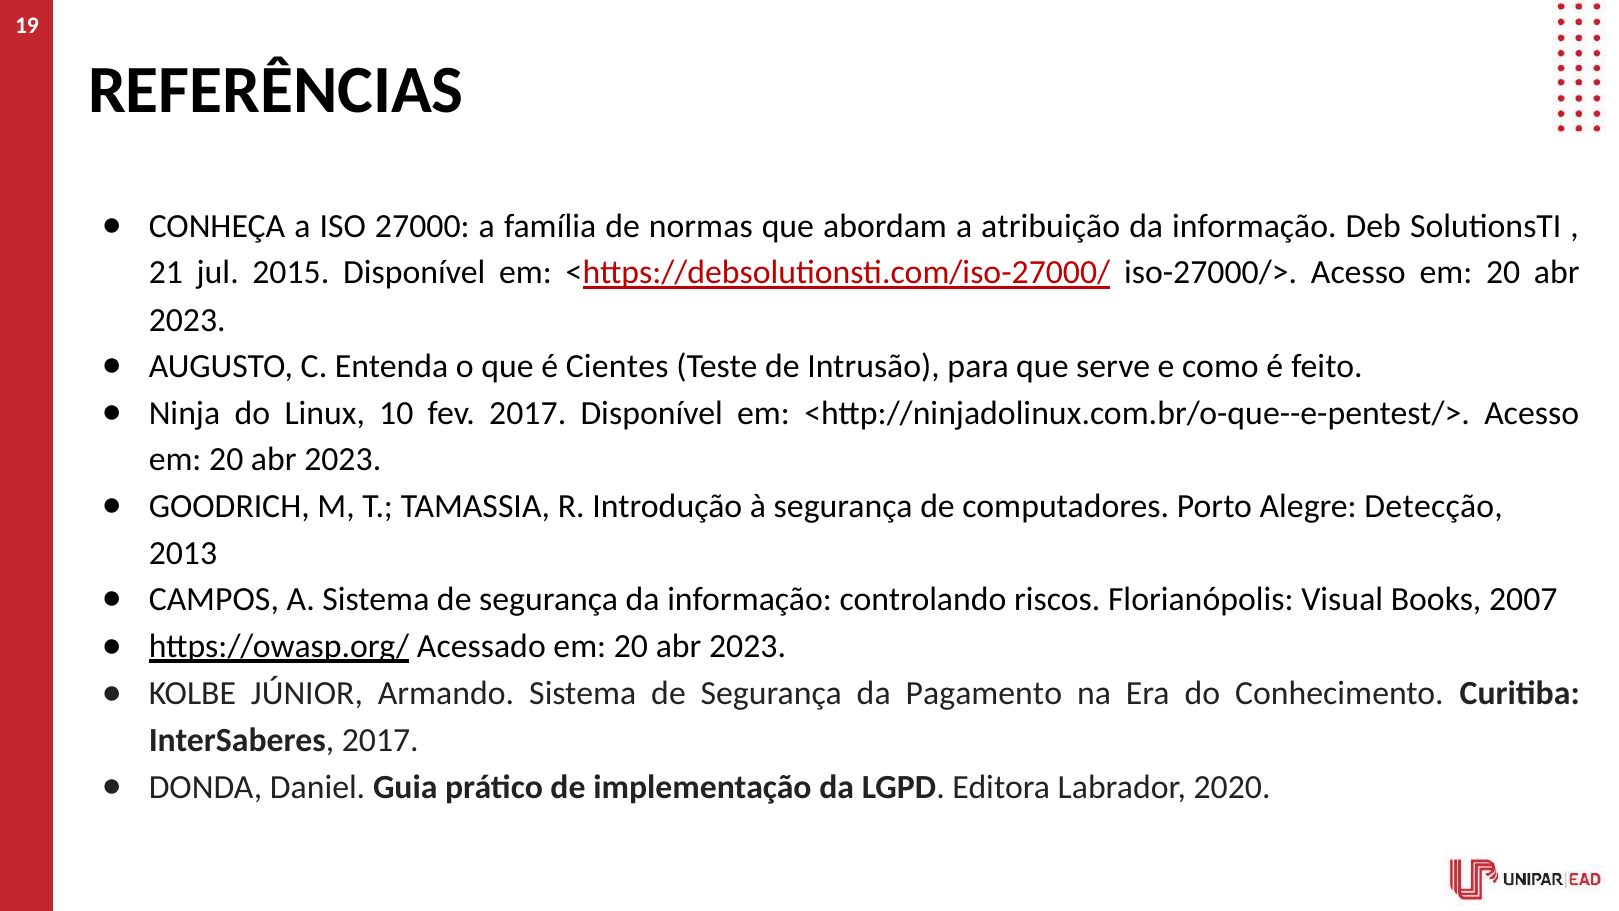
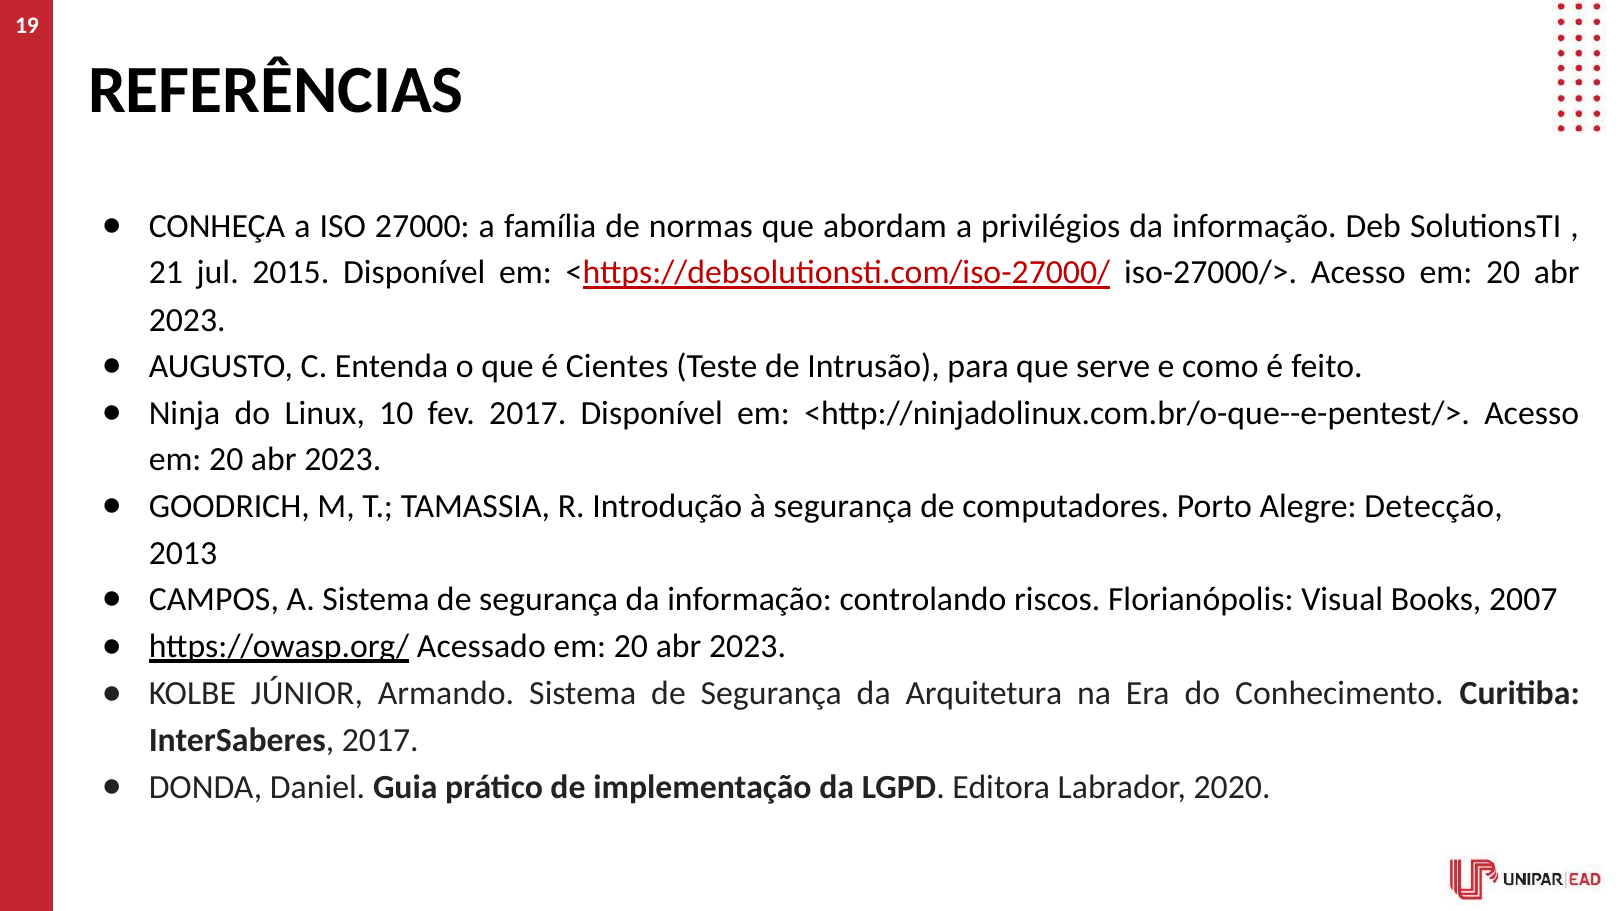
atribuição: atribuição -> privilégios
Pagamento: Pagamento -> Arquitetura
